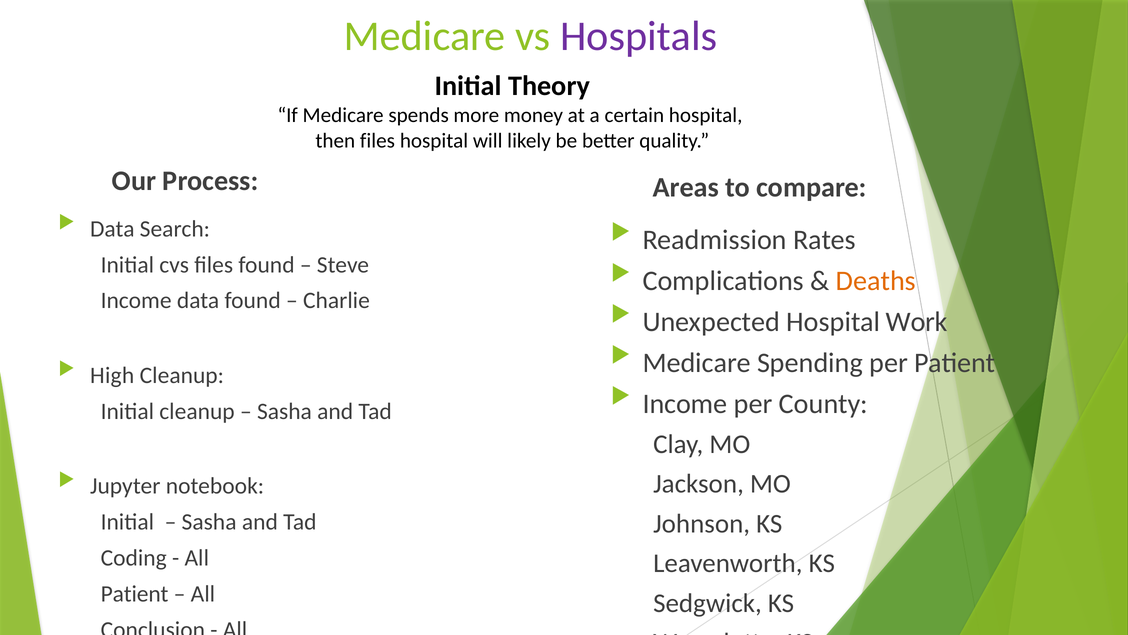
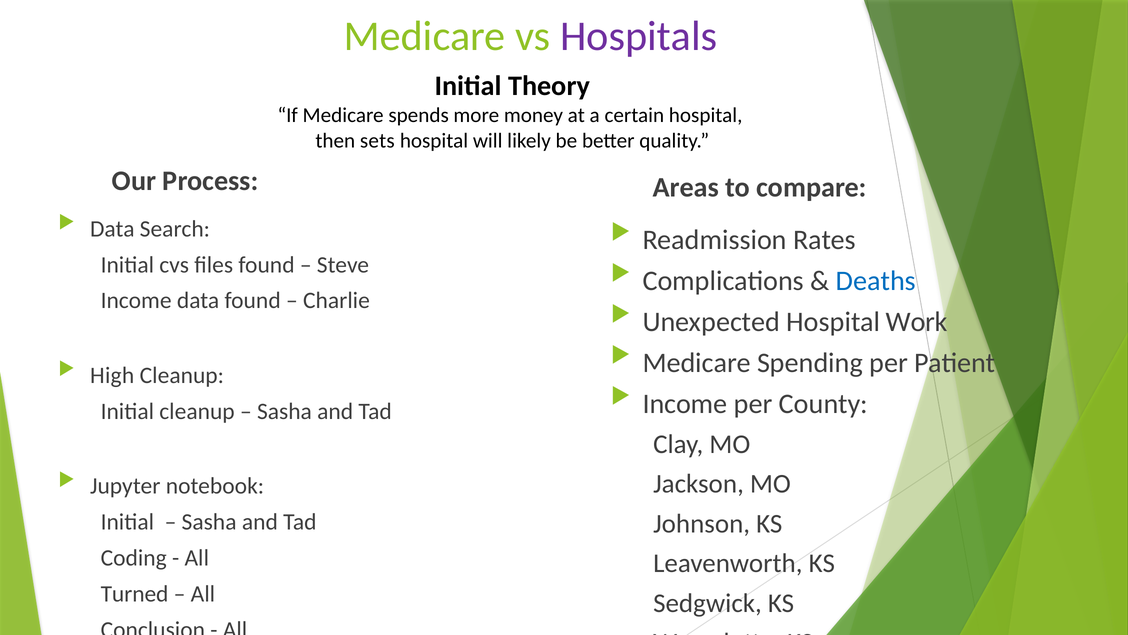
then files: files -> sets
Deaths colour: orange -> blue
Patient at (135, 594): Patient -> Turned
